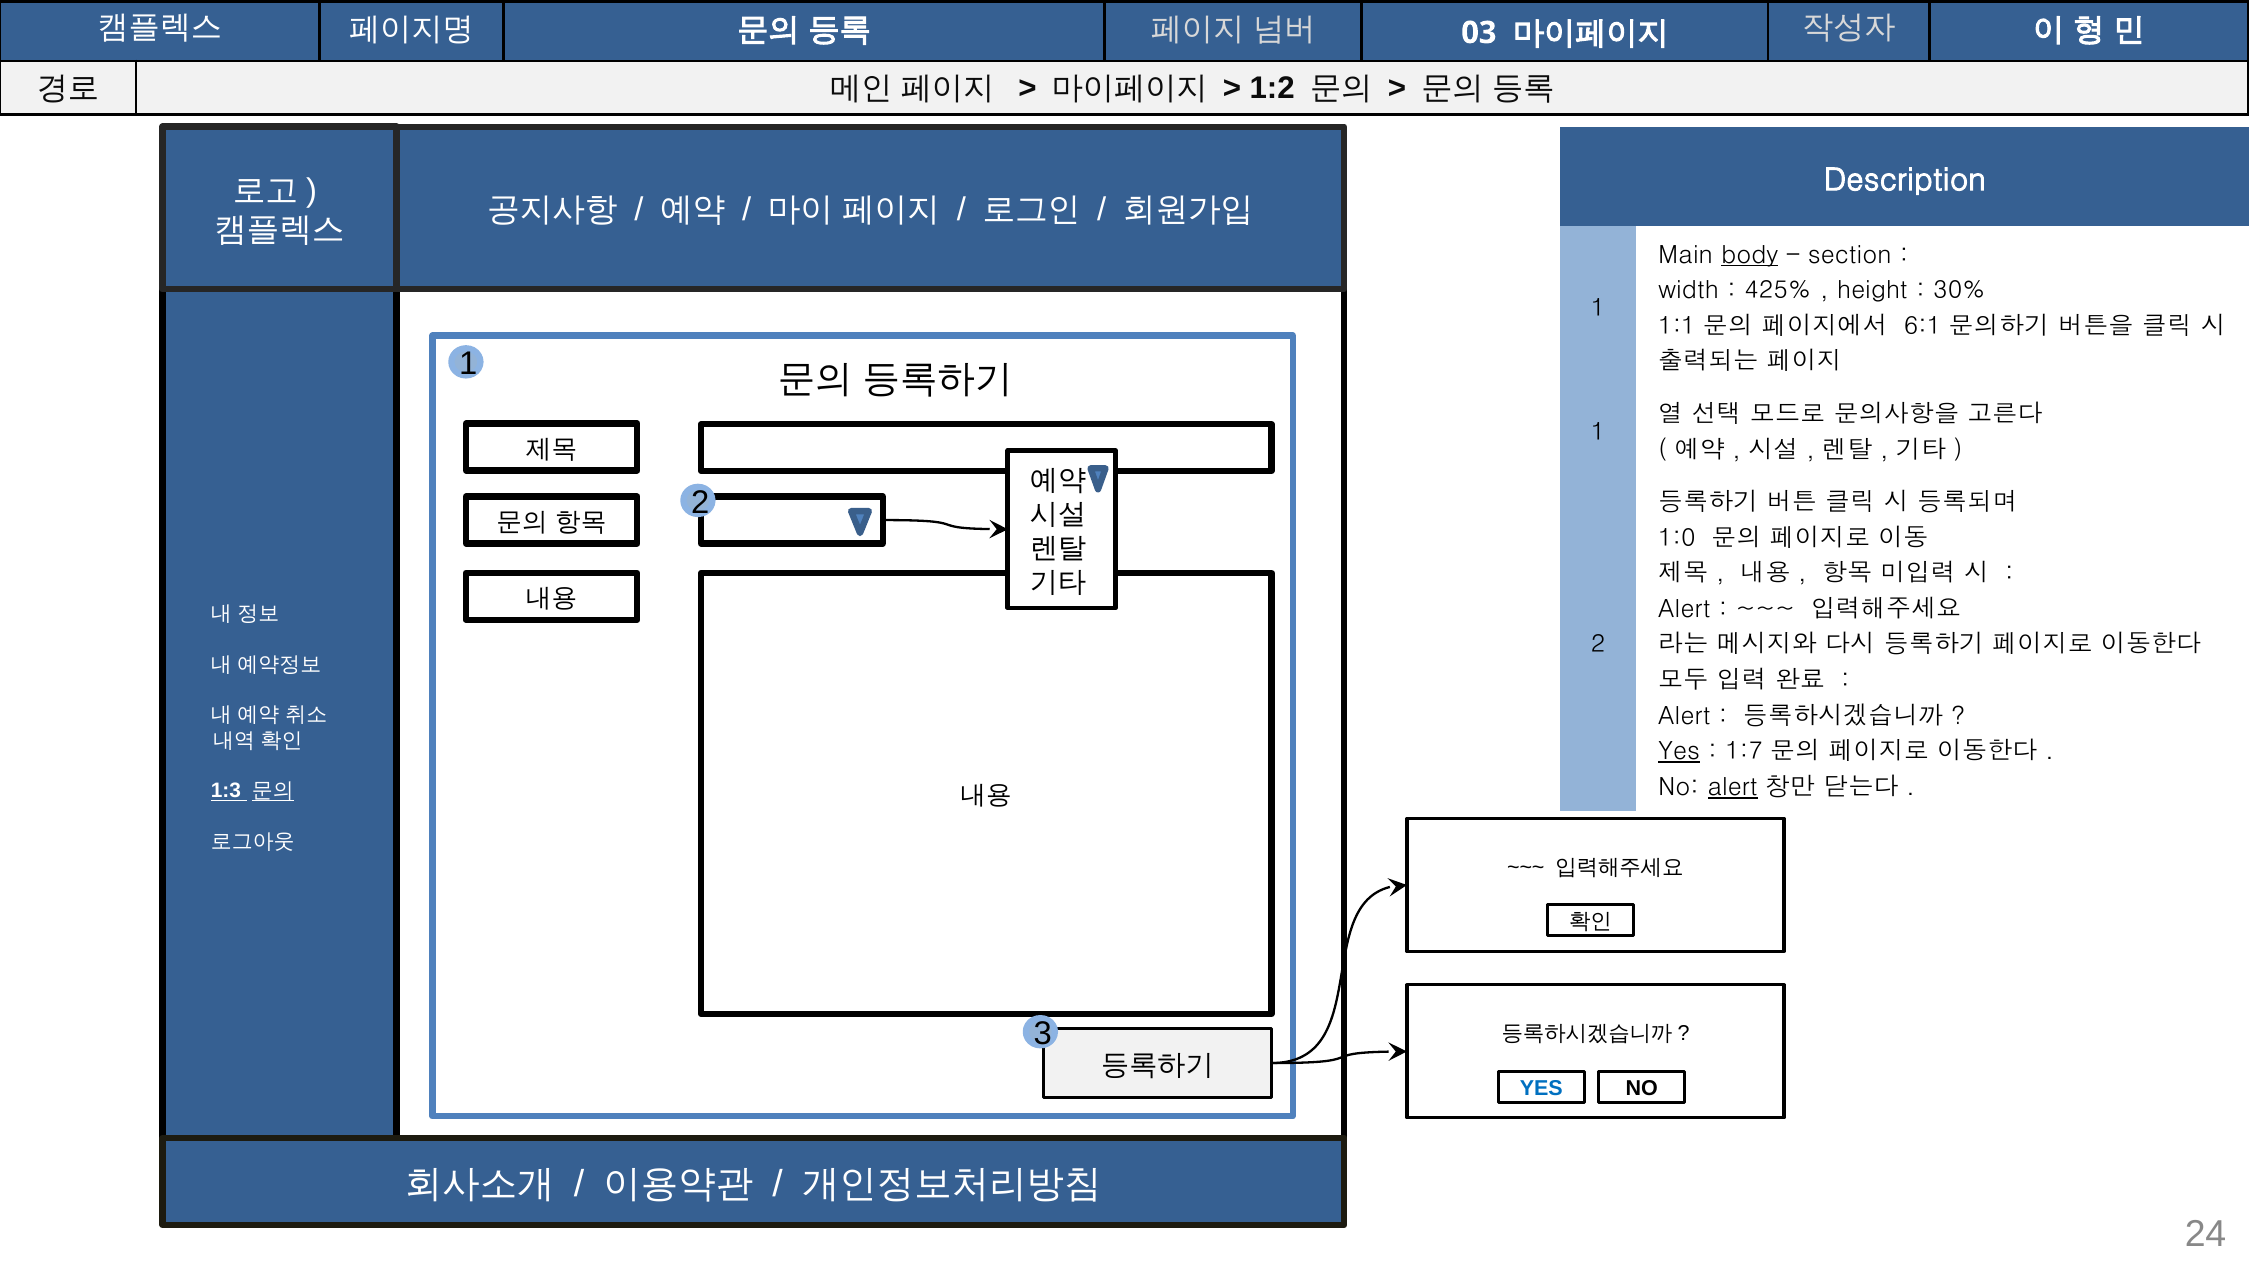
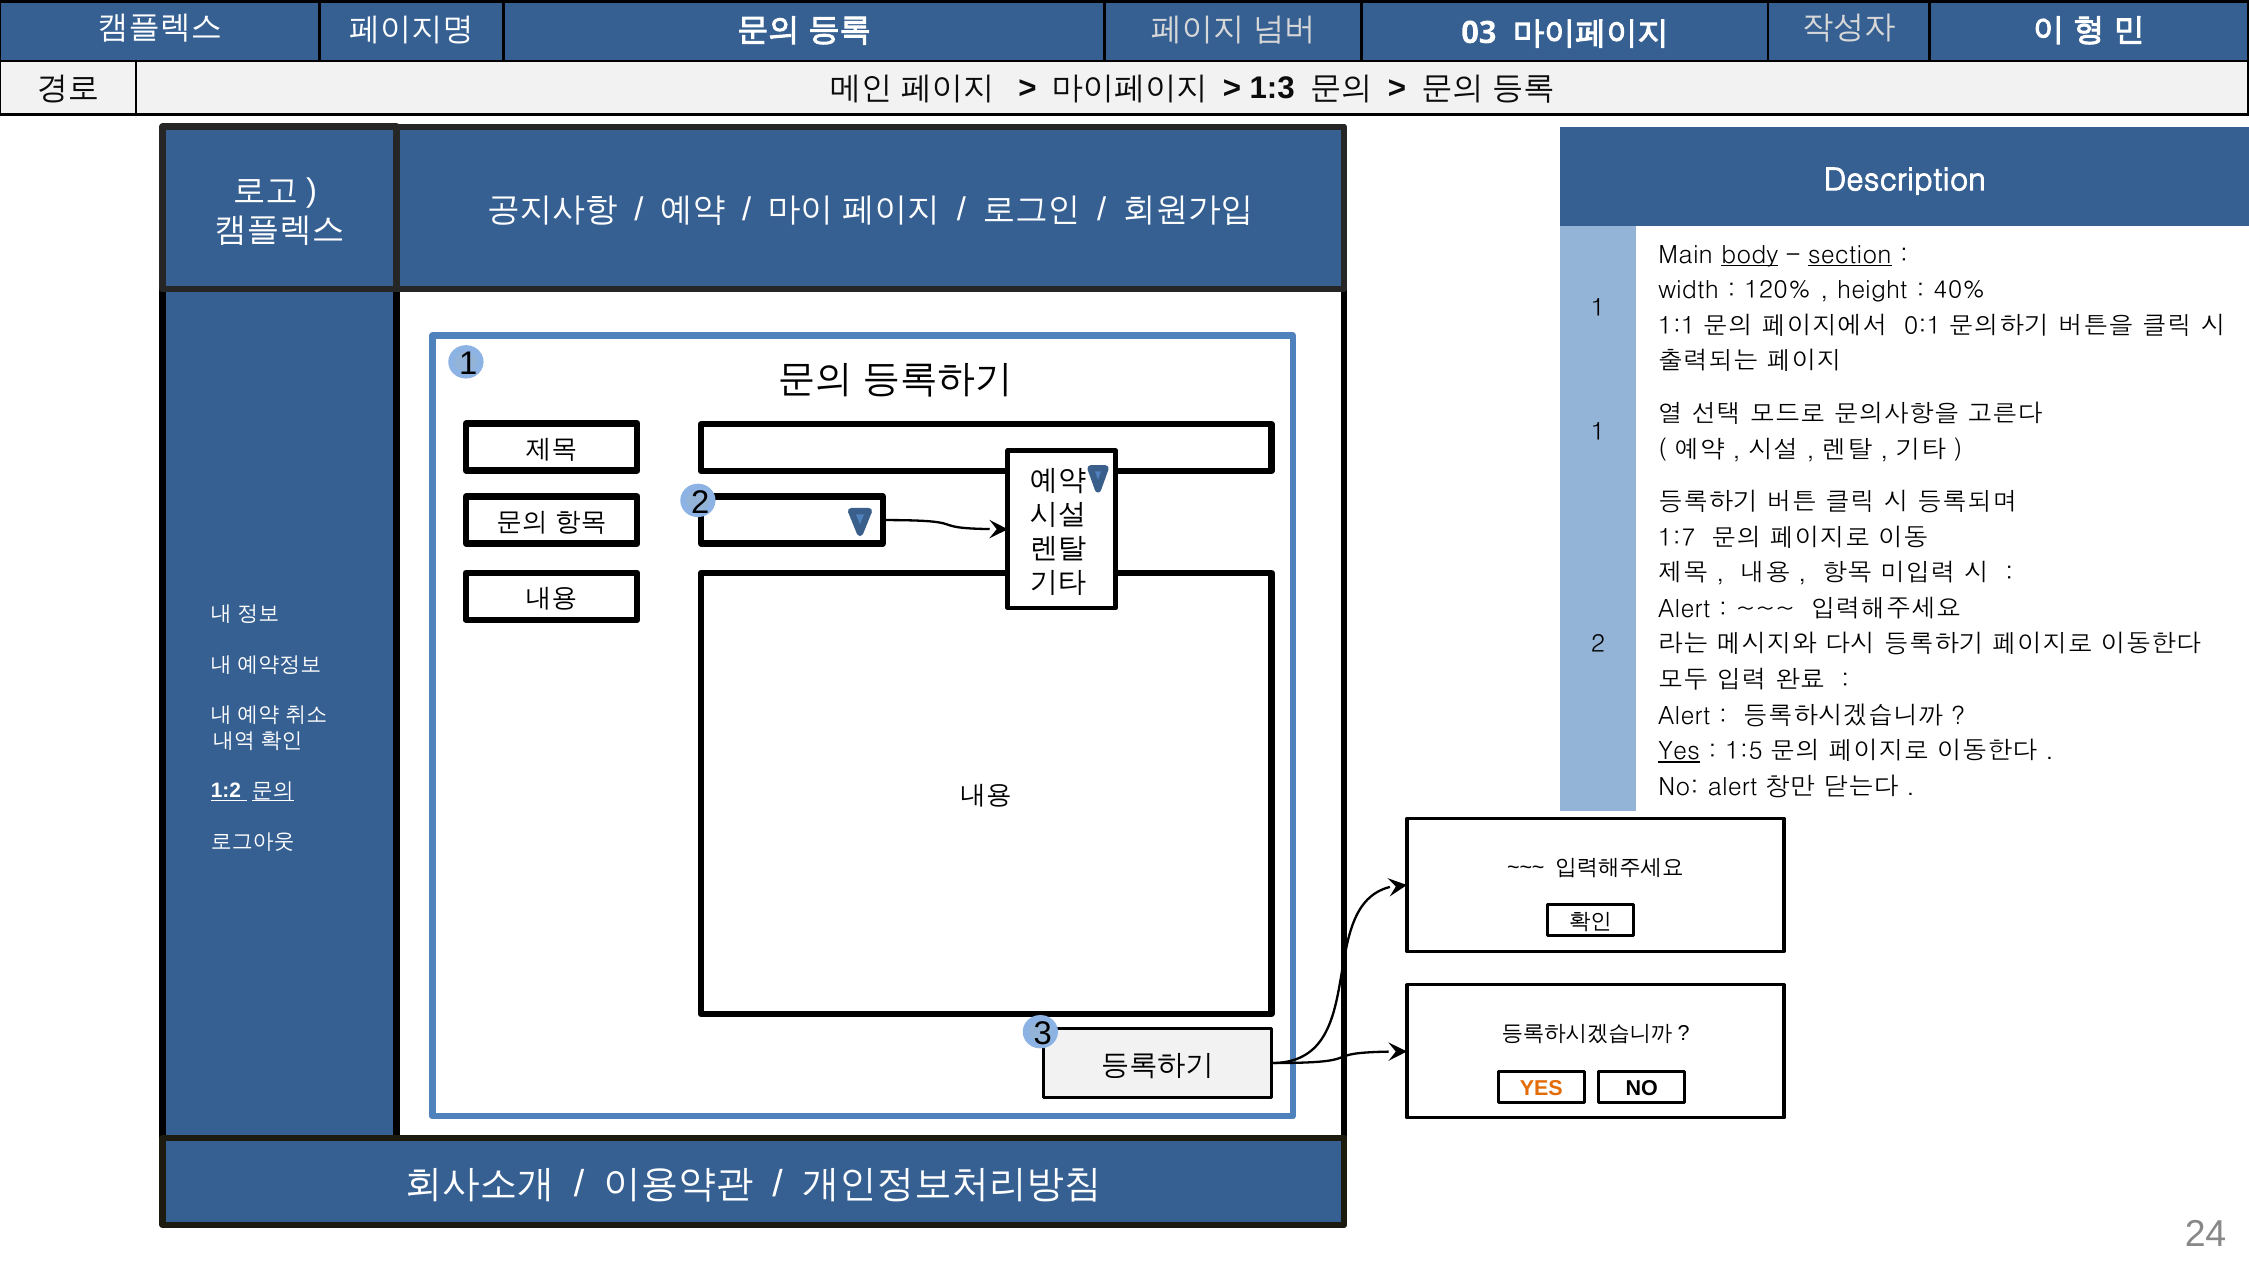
1:2: 1:2 -> 1:3
section underline: none -> present
425%: 425% -> 120%
30%: 30% -> 40%
6:1: 6:1 -> 0:1
1:0: 1:0 -> 1:7
1:7: 1:7 -> 1:5
alert at (1733, 787) underline: present -> none
1:3: 1:3 -> 1:2
YES at (1541, 1088) colour: blue -> orange
